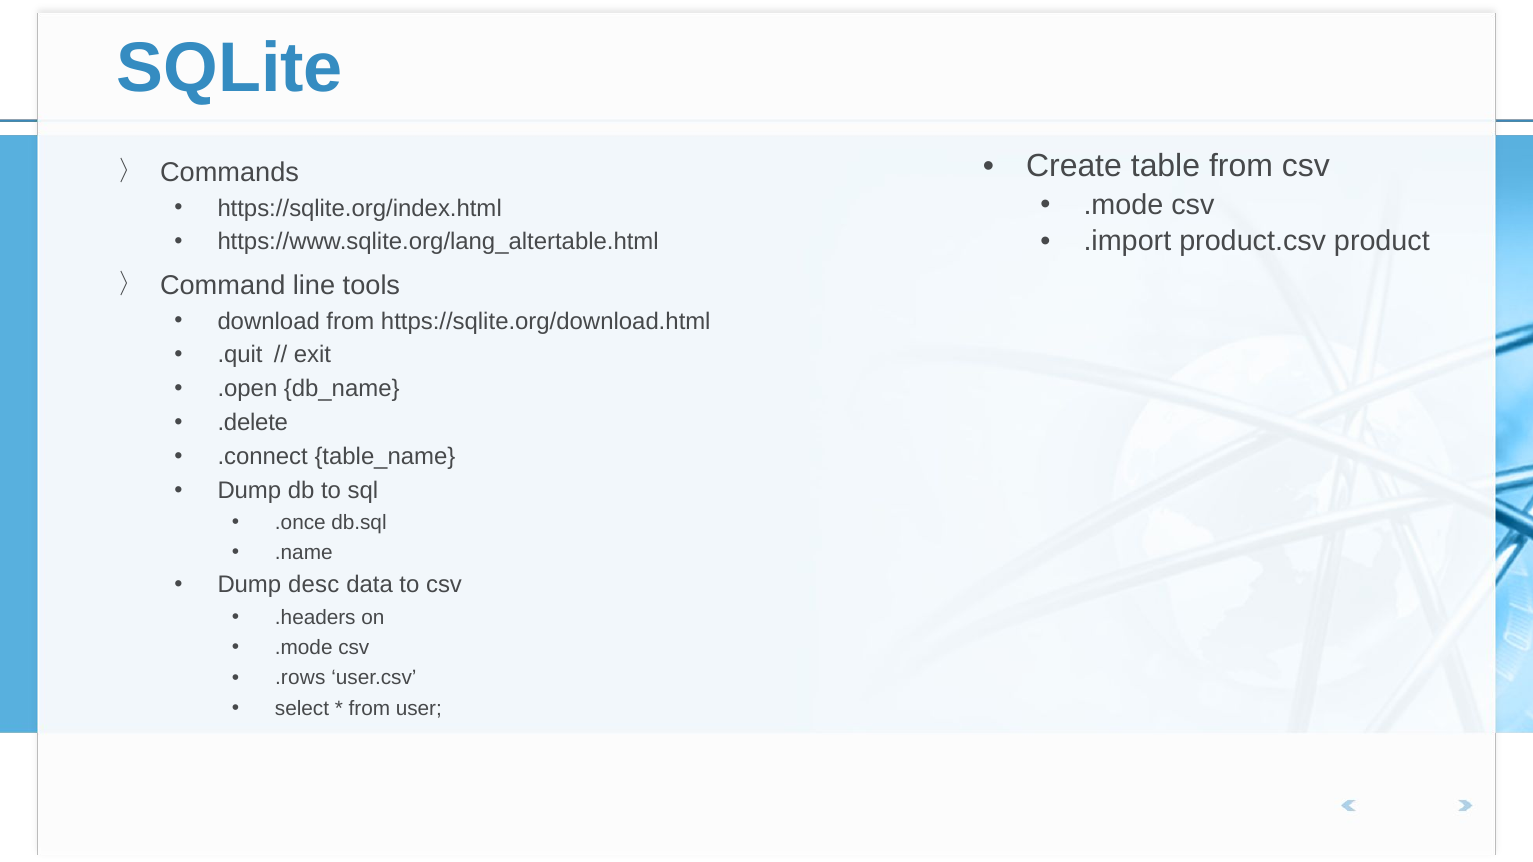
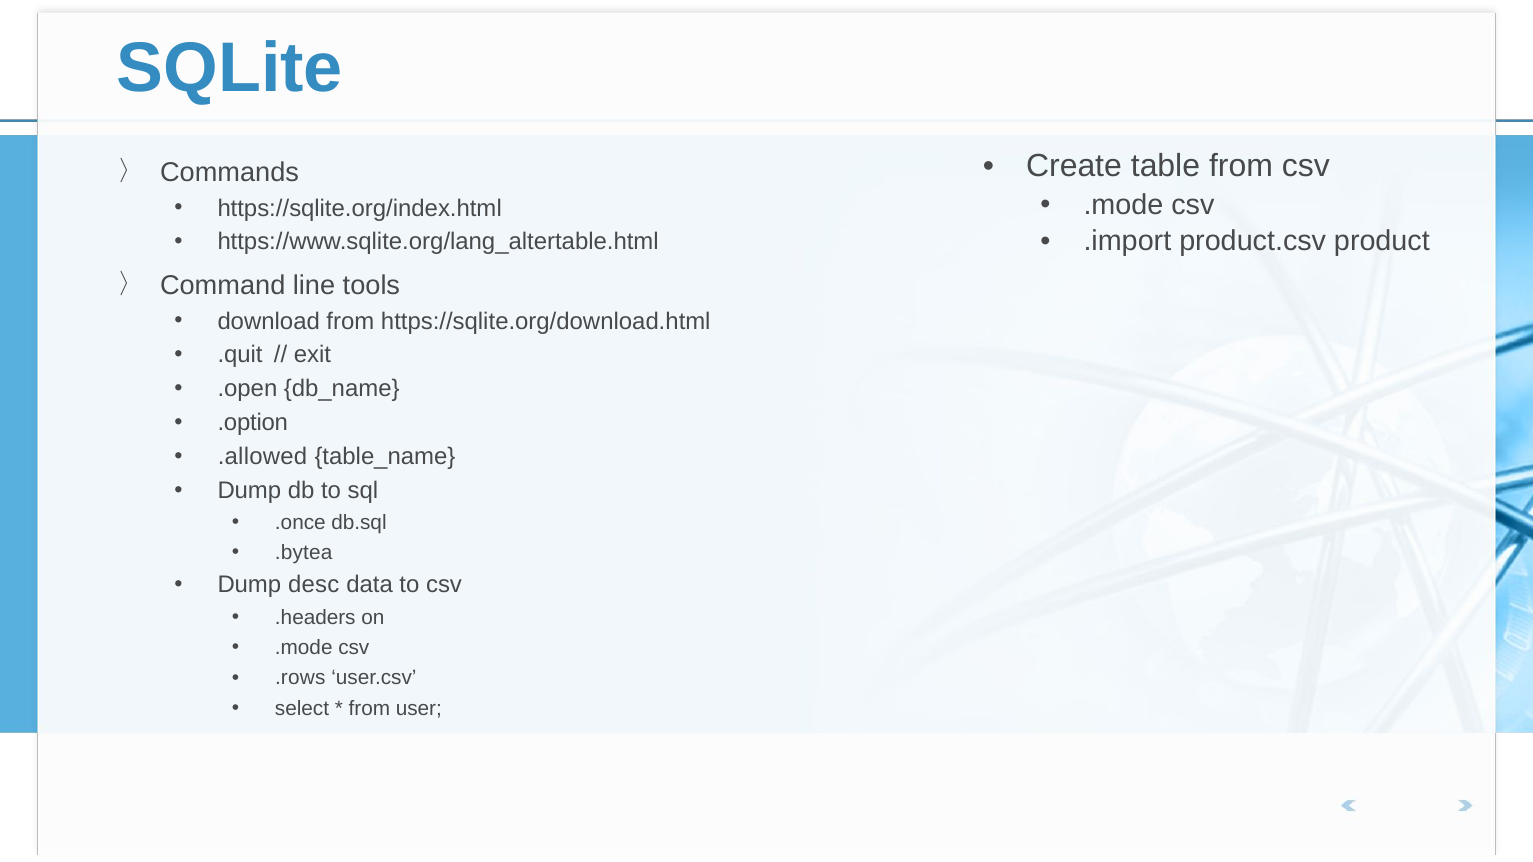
.delete: .delete -> .option
.connect: .connect -> .allowed
.name: .name -> .bytea
